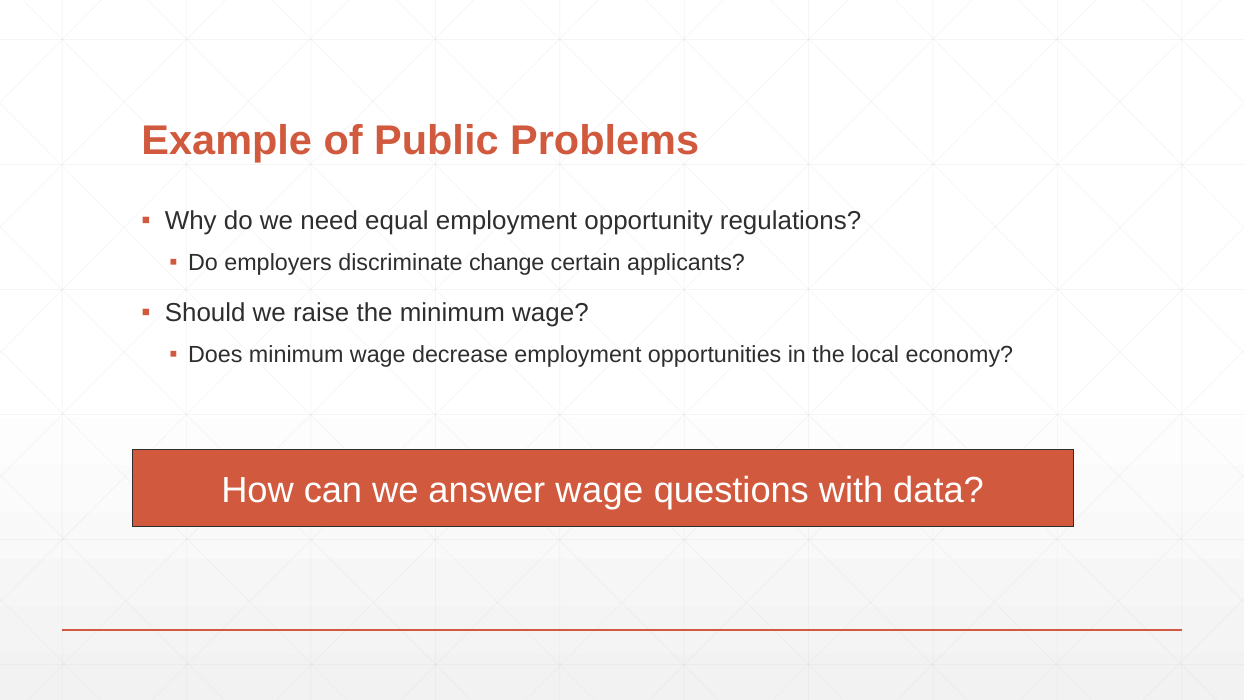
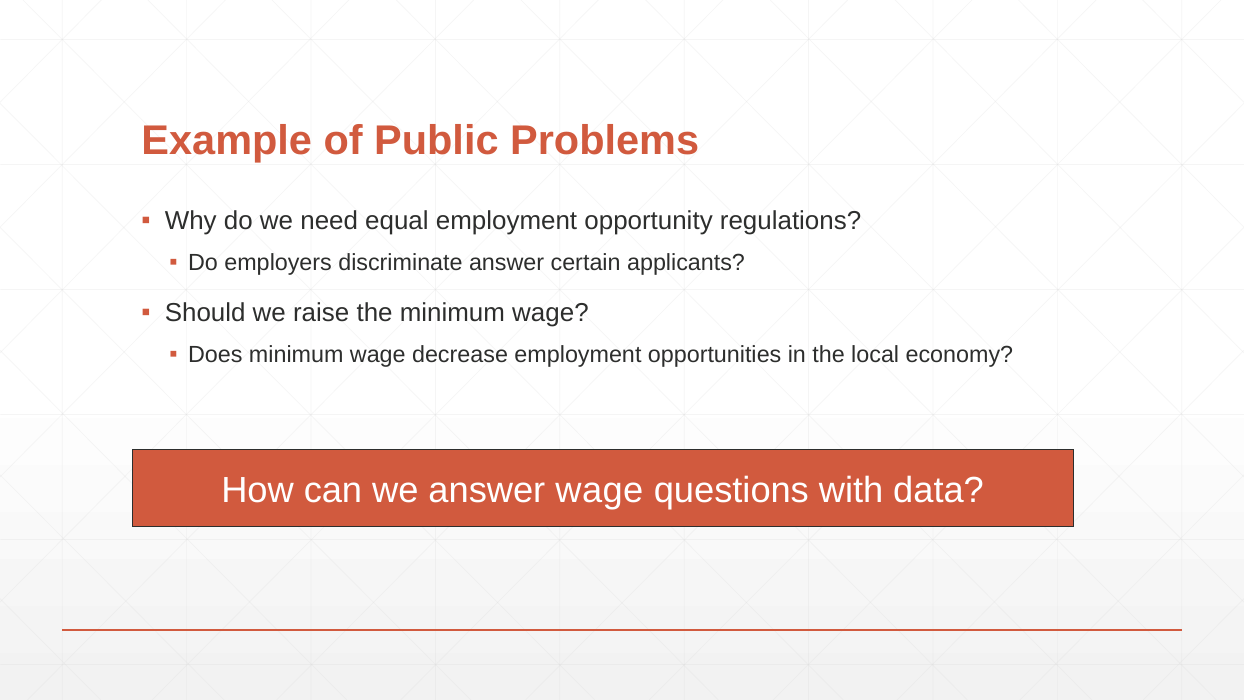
discriminate change: change -> answer
